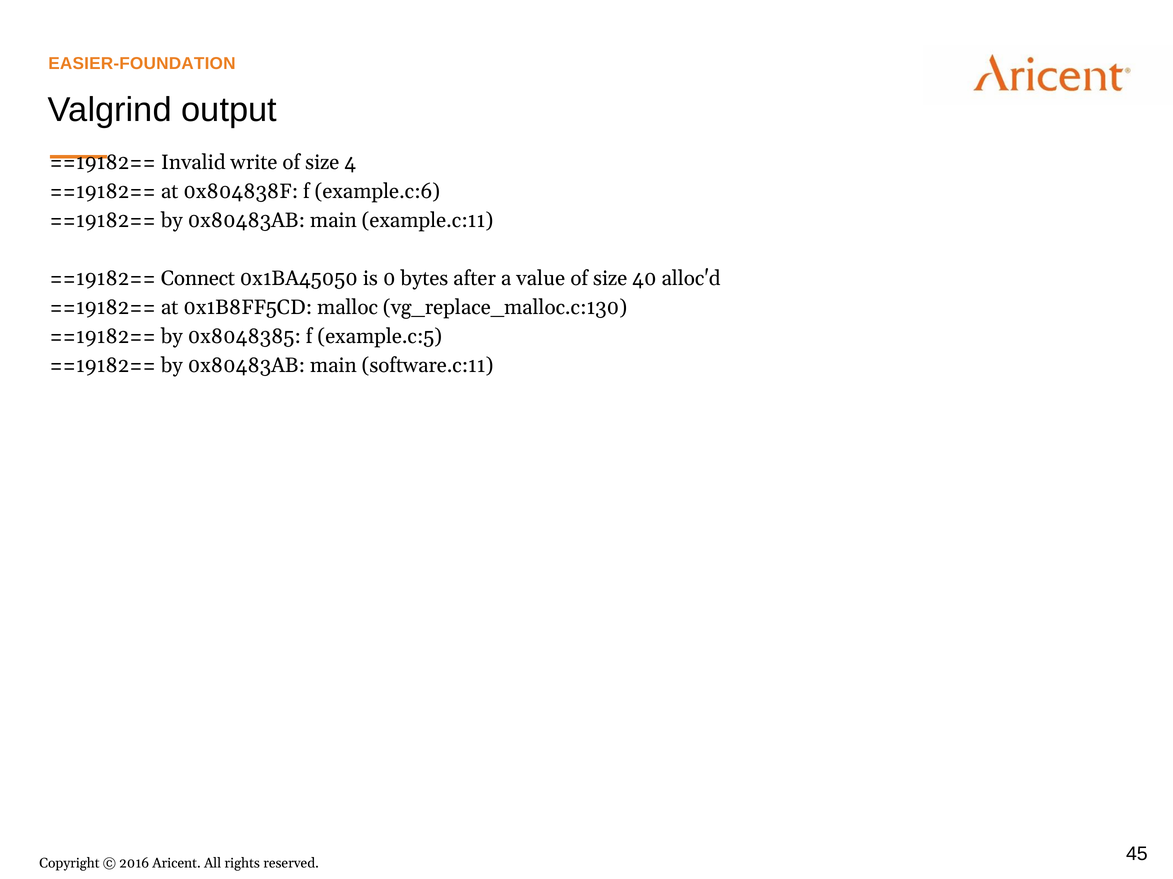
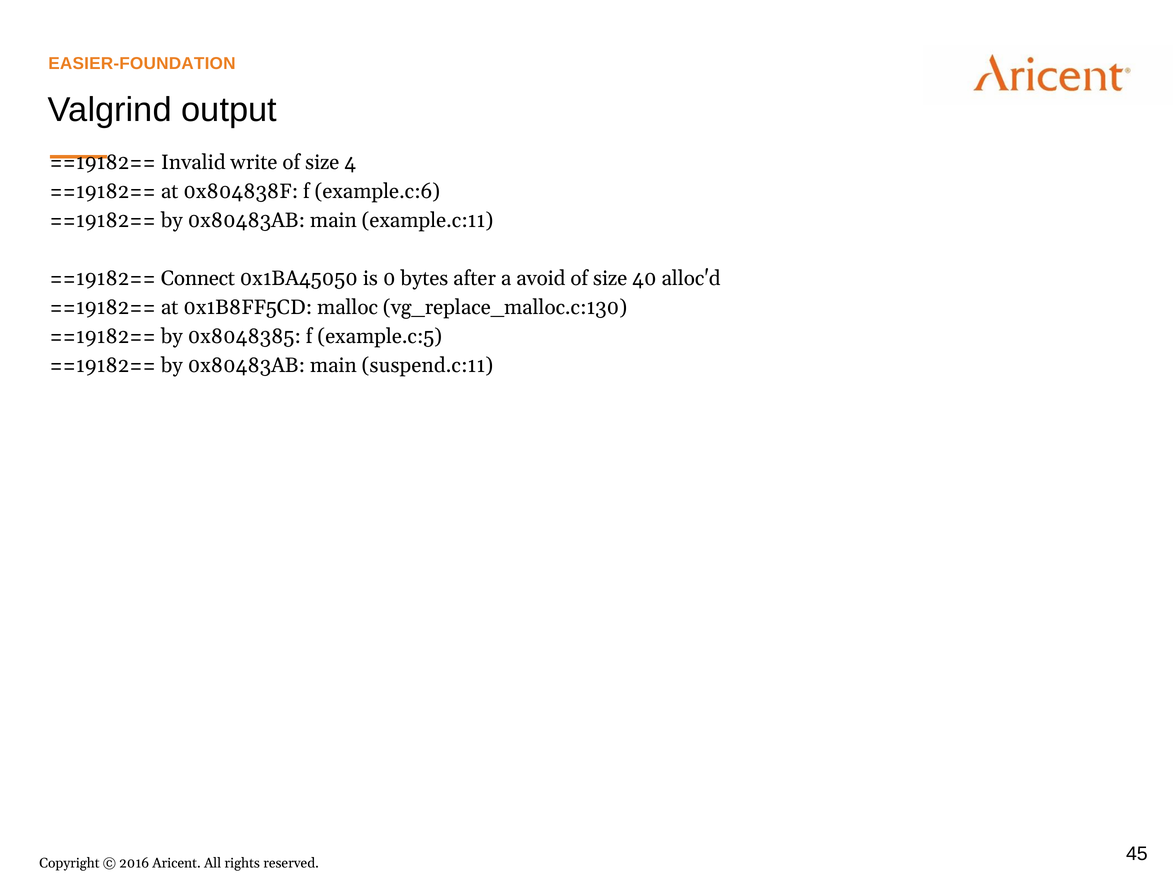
value: value -> avoid
software.c:11: software.c:11 -> suspend.c:11
